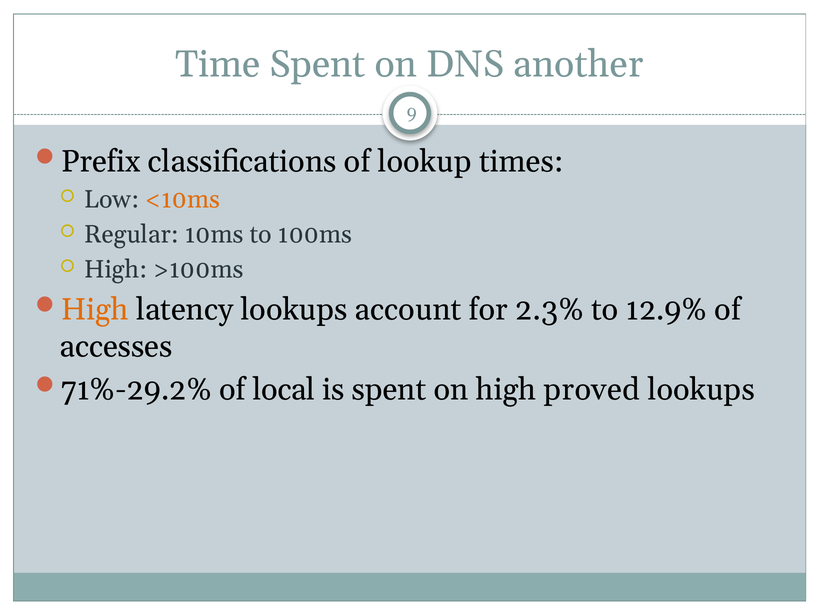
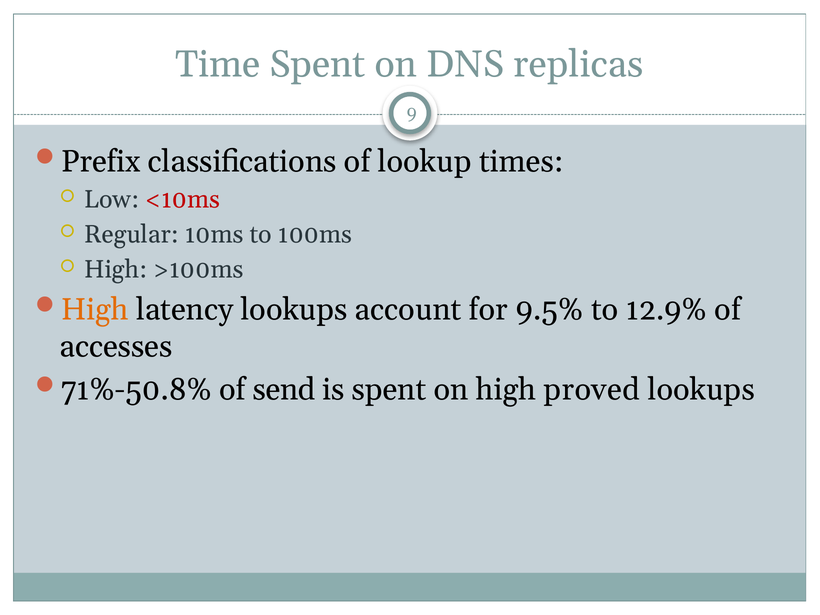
another: another -> replicas
<10ms colour: orange -> red
2.3%: 2.3% -> 9.5%
71%-29.2%: 71%-29.2% -> 71%-50.8%
local: local -> send
